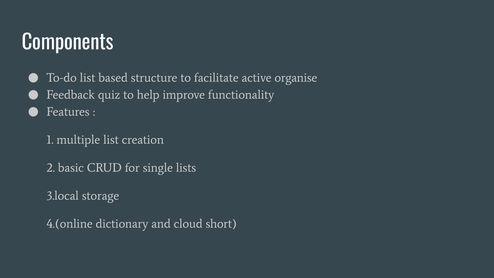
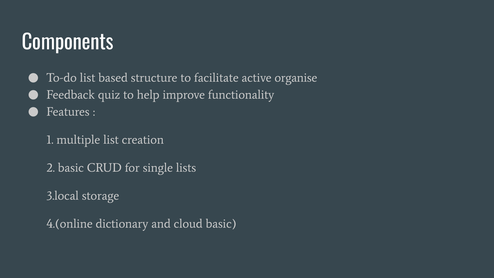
cloud short: short -> basic
